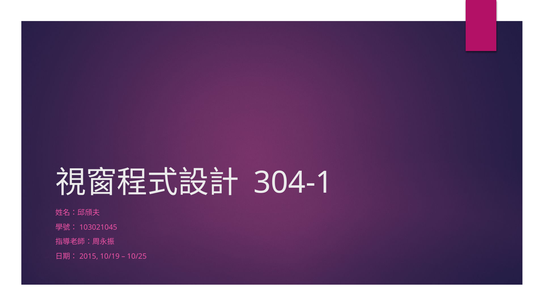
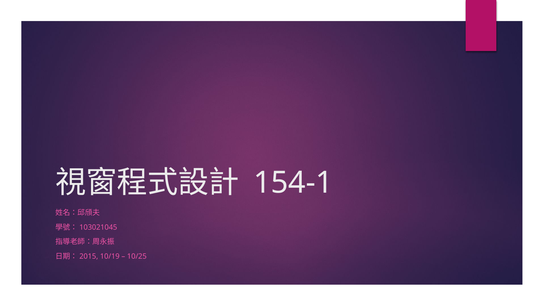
304-1: 304-1 -> 154-1
